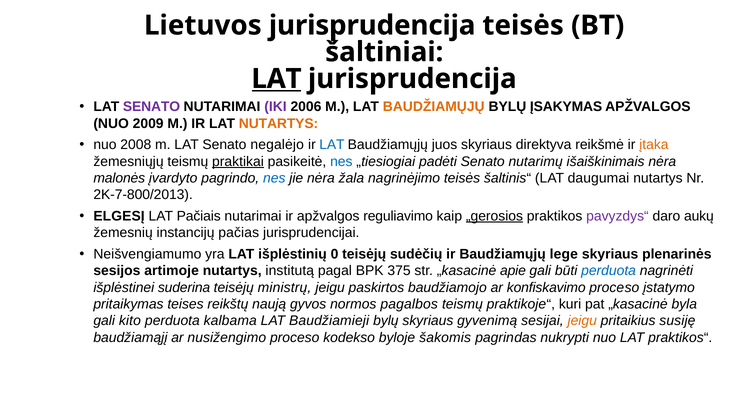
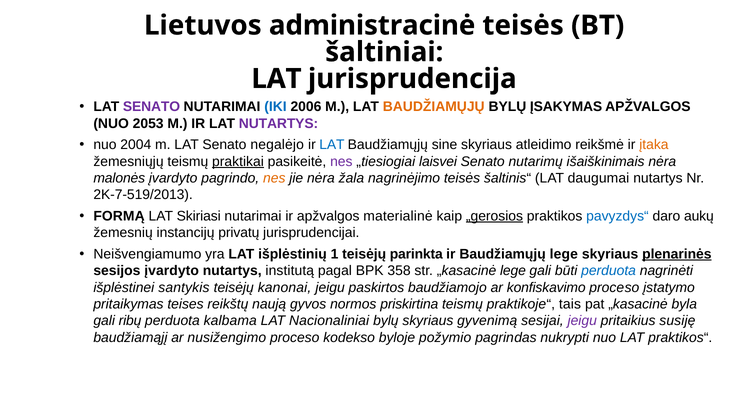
Lietuvos jurisprudencija: jurisprudencija -> administracinė
LAT at (276, 79) underline: present -> none
IKI colour: purple -> blue
2009: 2009 -> 2053
NUTARTYS at (279, 123) colour: orange -> purple
2008: 2008 -> 2004
juos: juos -> sine
direktyva: direktyva -> atleidimo
nes at (341, 161) colour: blue -> purple
padėti: padėti -> laisvei
nes at (274, 178) colour: blue -> orange
2K-7-800/2013: 2K-7-800/2013 -> 2K-7-519/2013
ELGESĮ: ELGESĮ -> FORMĄ
Pačiais: Pačiais -> Skiriasi
reguliavimo: reguliavimo -> materialinė
pavyzdys“ colour: purple -> blue
pačias: pačias -> privatų
0: 0 -> 1
sudėčių: sudėčių -> parinkta
plenarinės underline: none -> present
sesijos artimoje: artimoje -> įvardyto
375: 375 -> 358
„kasacinė apie: apie -> lege
suderina: suderina -> santykis
ministrų: ministrų -> kanonai
pagalbos: pagalbos -> priskirtina
kuri: kuri -> tais
kito: kito -> ribų
Baudžiamieji: Baudžiamieji -> Nacionaliniai
jeigu at (582, 321) colour: orange -> purple
šakomis: šakomis -> požymio
